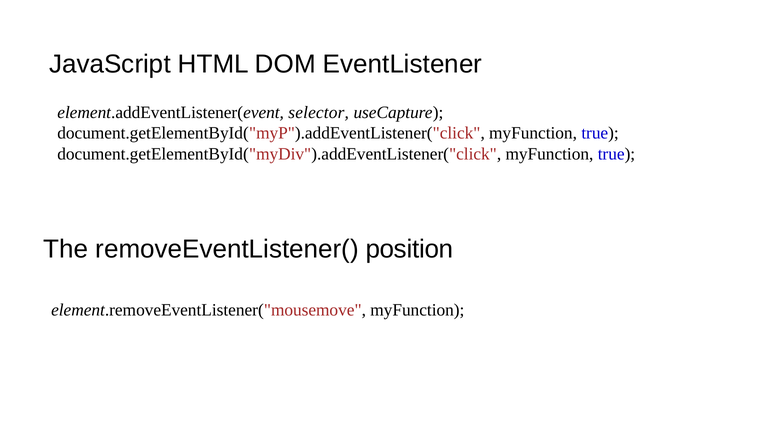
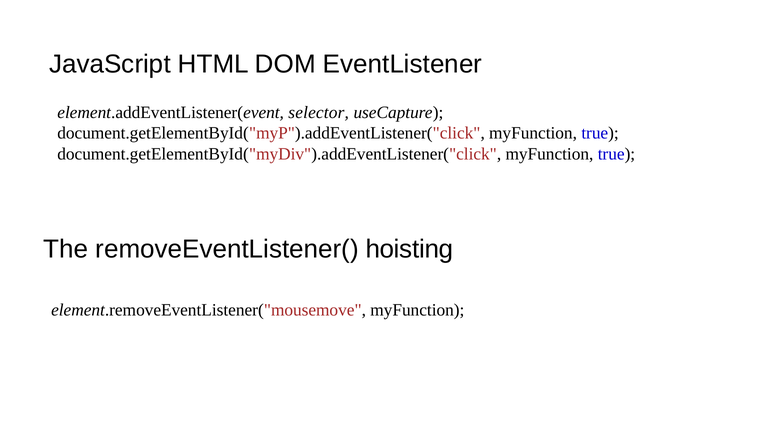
position: position -> hoisting
